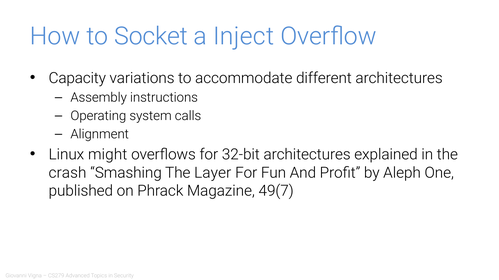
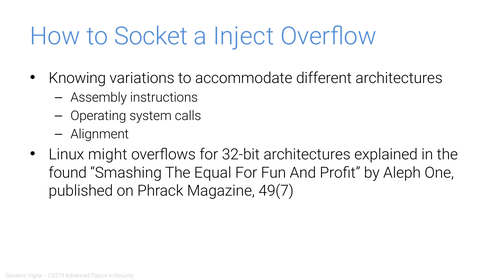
Capacity: Capacity -> Knowing
crash: crash -> found
Layer: Layer -> Equal
